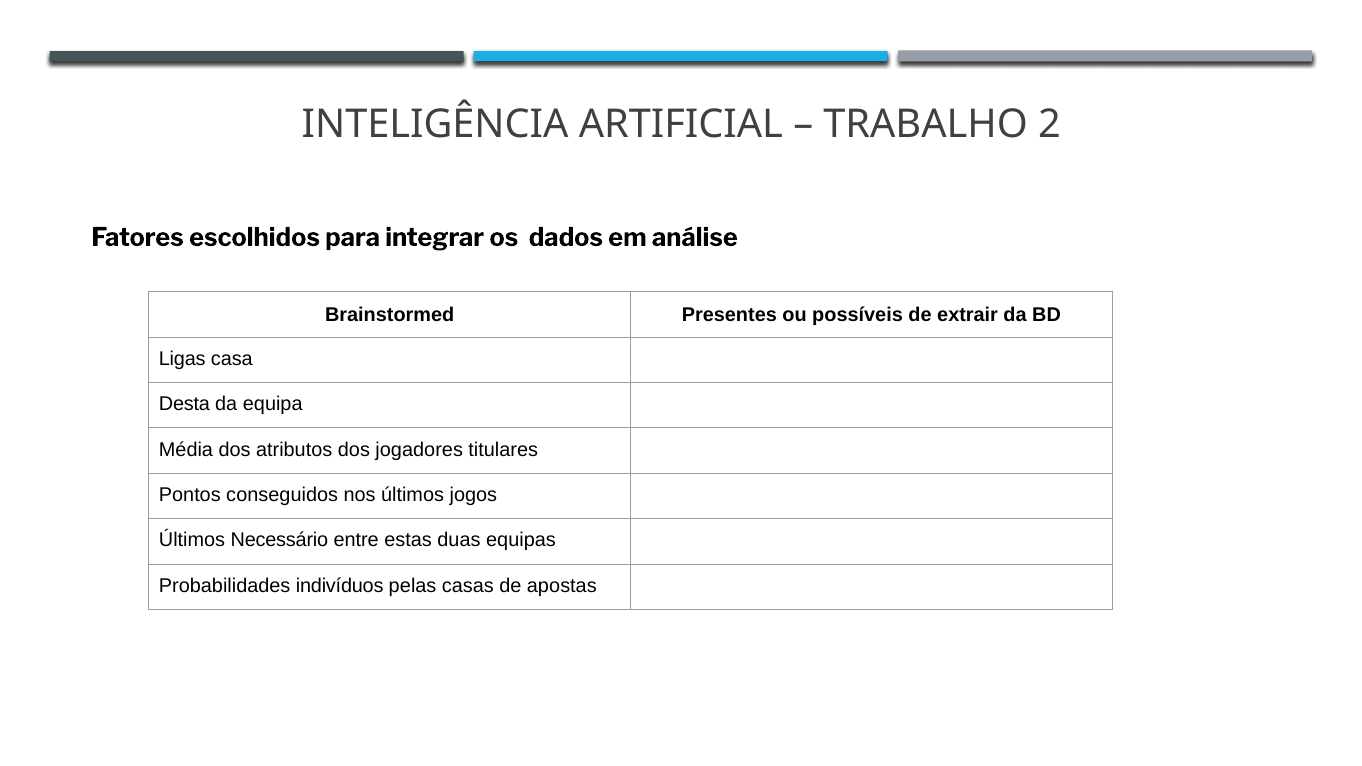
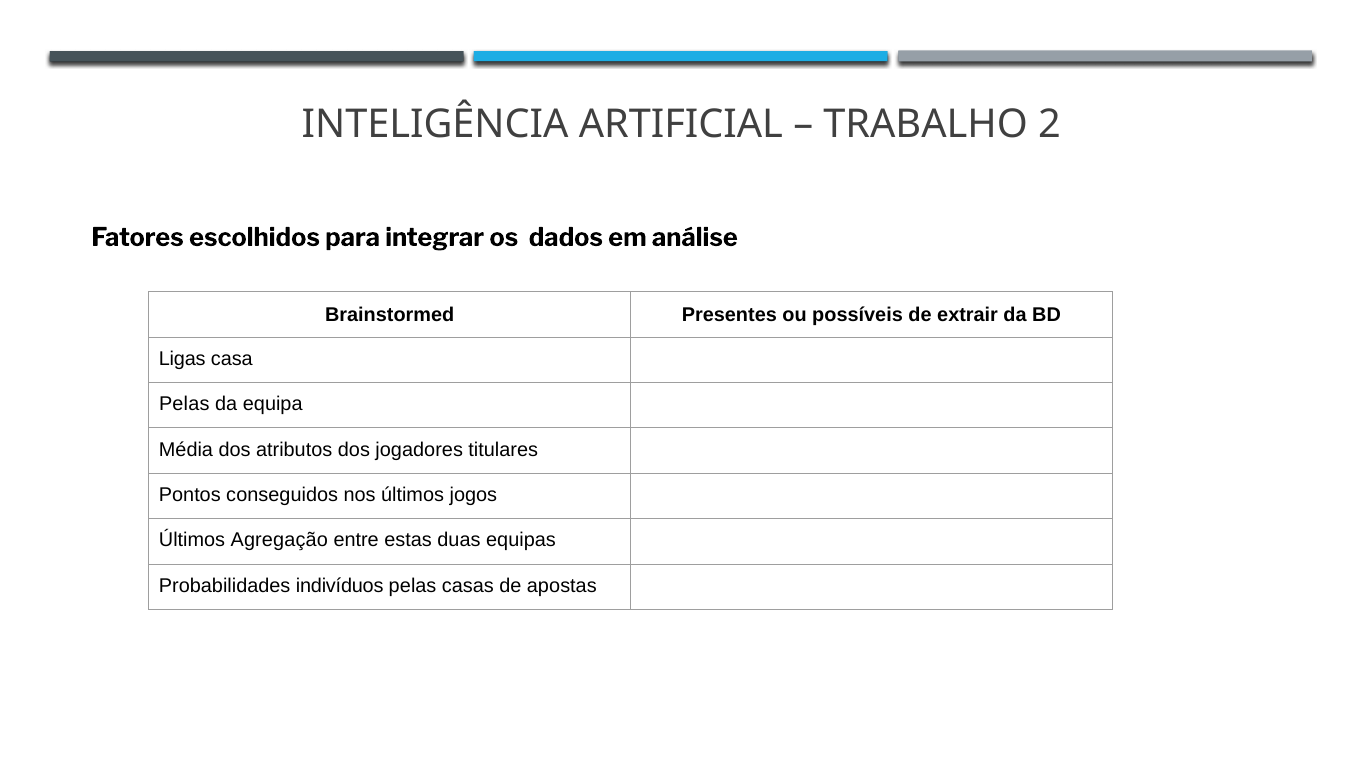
Desta at (184, 404): Desta -> Pelas
Necessário: Necessário -> Agregação
